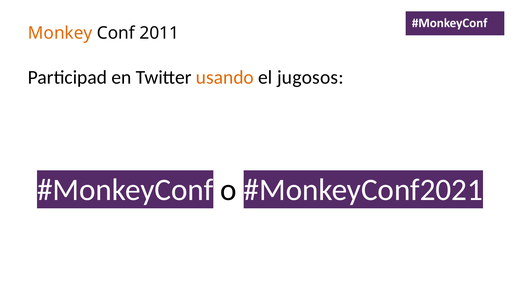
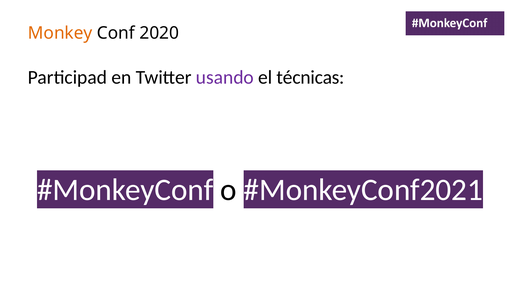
2011: 2011 -> 2020
usando colour: orange -> purple
jugosos: jugosos -> técnicas
